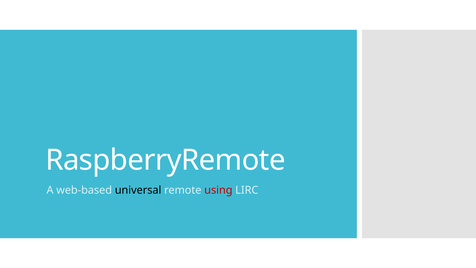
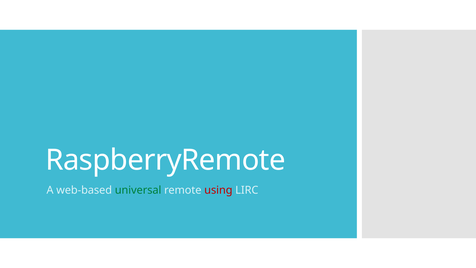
universal colour: black -> green
